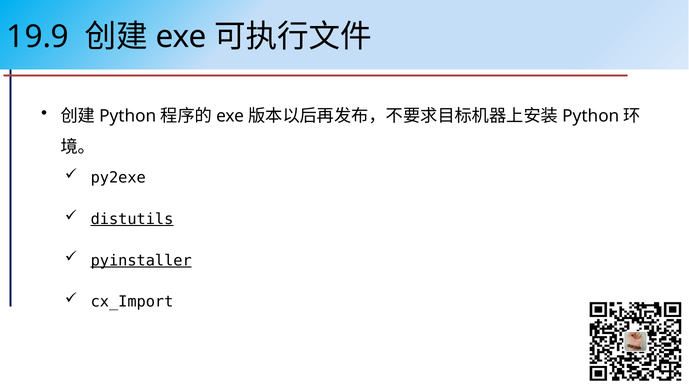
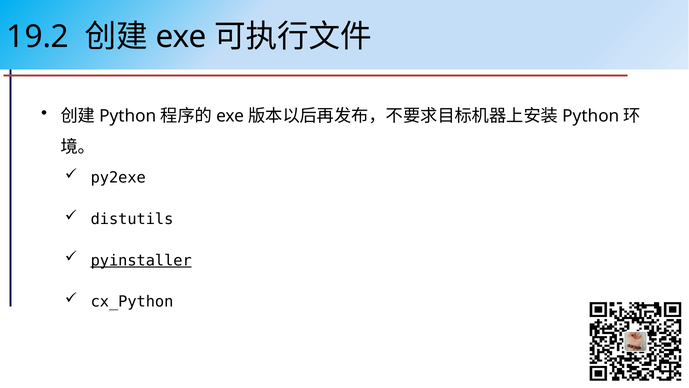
19.9: 19.9 -> 19.2
distutils underline: present -> none
cx_Import: cx_Import -> cx_Python
